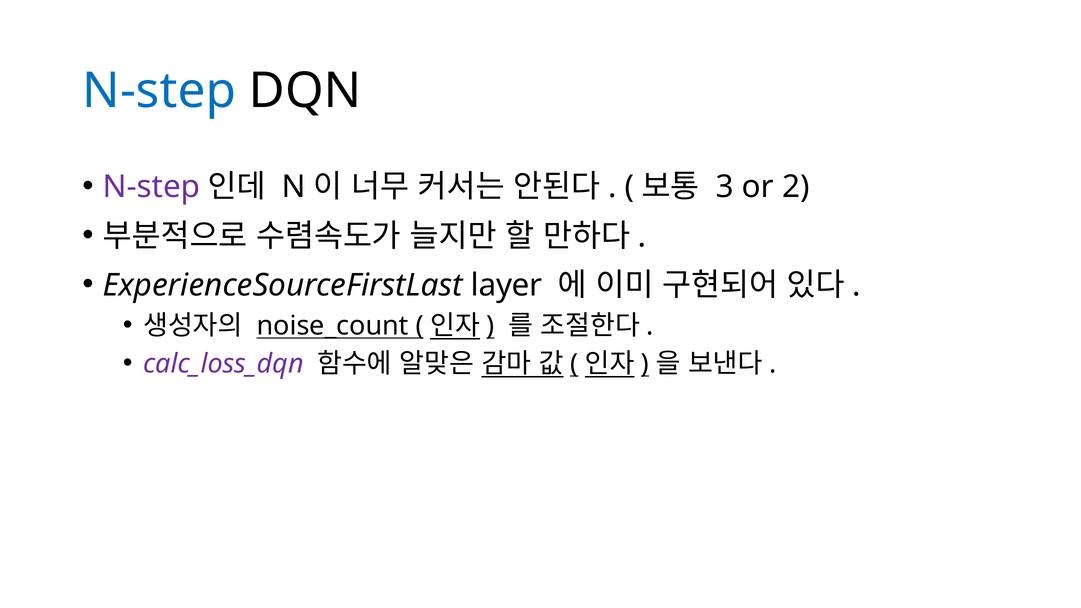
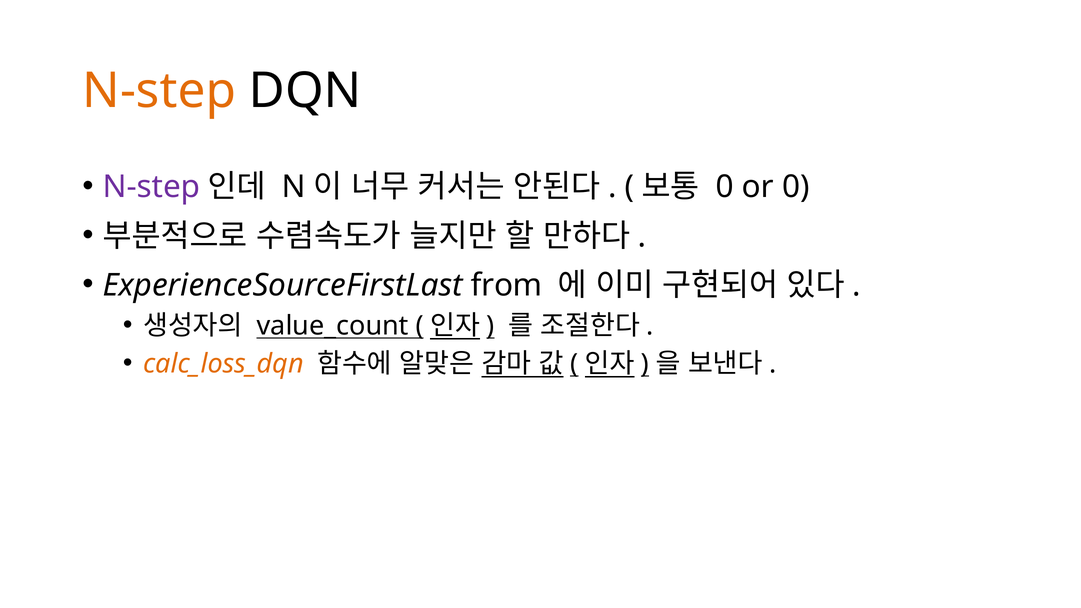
N-step at (159, 91) colour: blue -> orange
3 at (725, 187): 3 -> 0
or 2: 2 -> 0
layer: layer -> from
noise_count: noise_count -> value_count
calc_loss_dqn colour: purple -> orange
